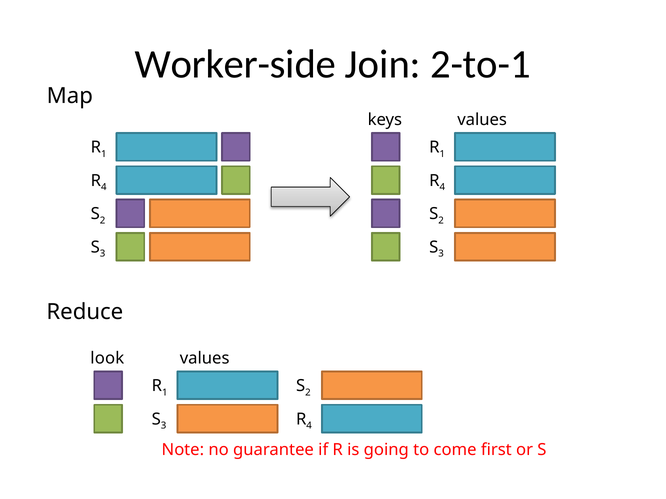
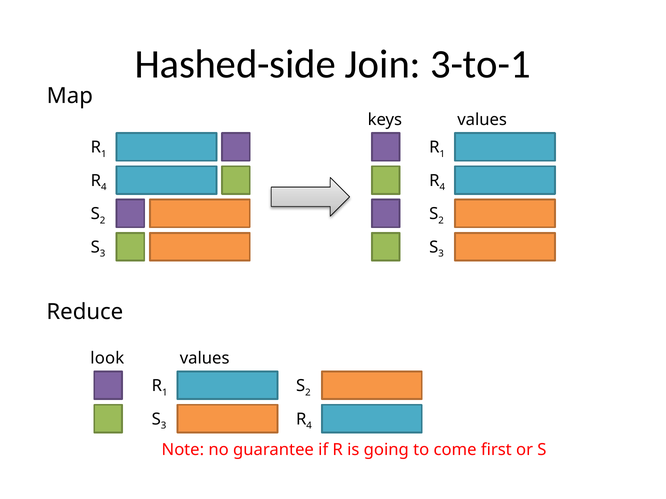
Worker-side: Worker-side -> Hashed-side
2-to-1: 2-to-1 -> 3-to-1
